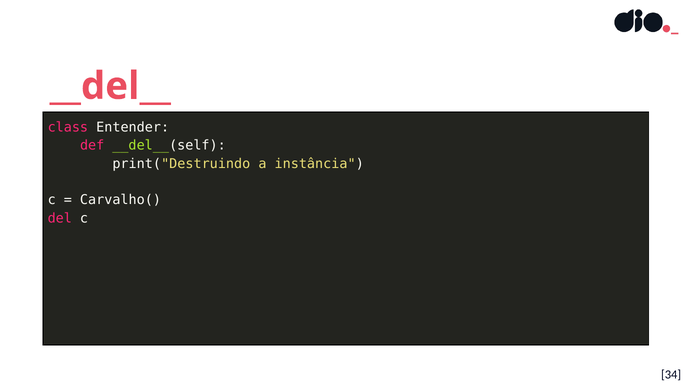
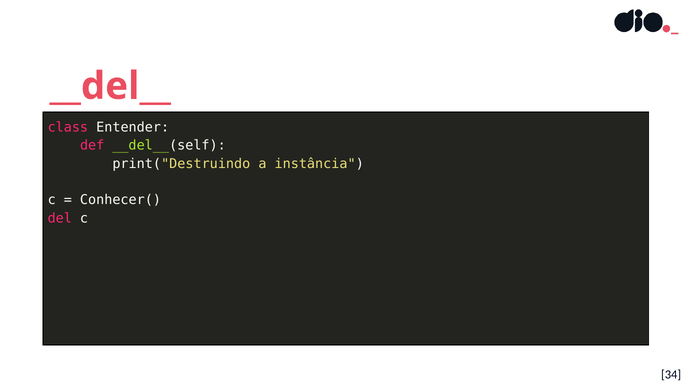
Carvalho(: Carvalho( -> Conhecer(
